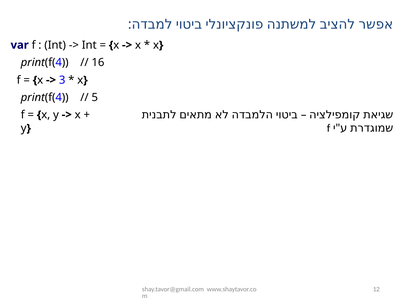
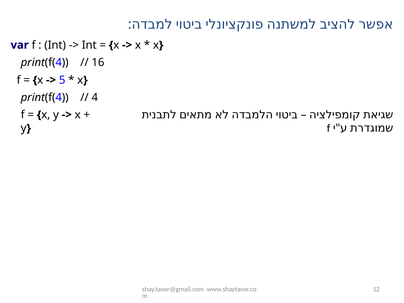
3: 3 -> 5
5: 5 -> 4
